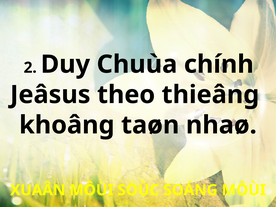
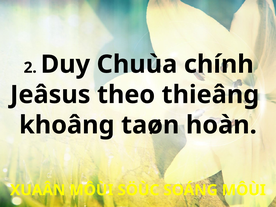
nhaø: nhaø -> hoàn
